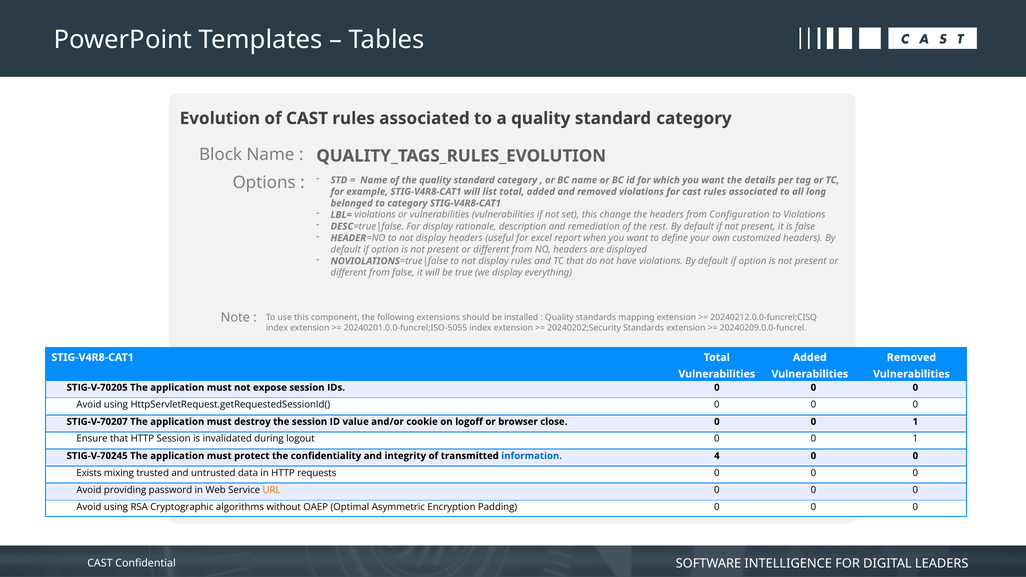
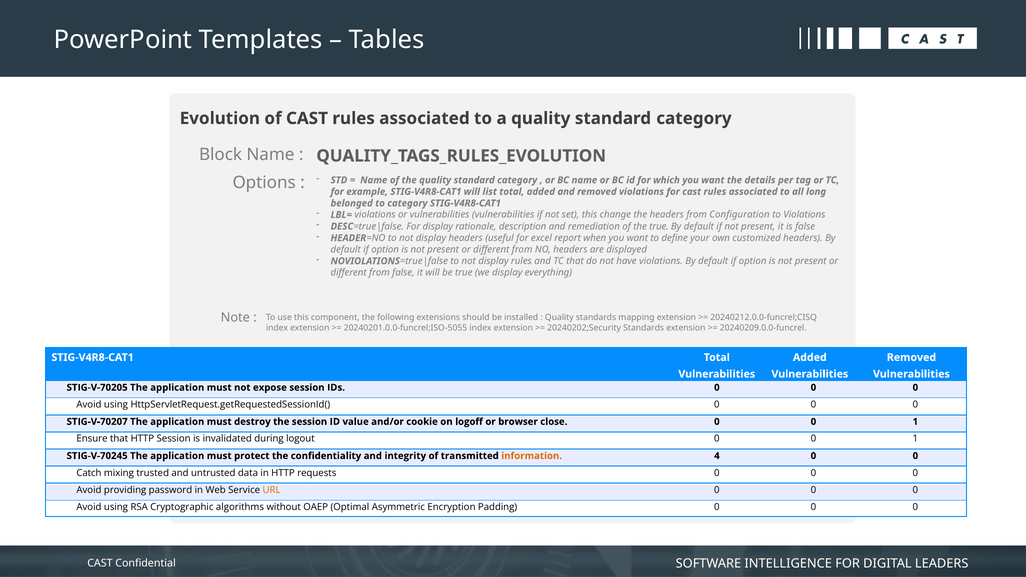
the rest: rest -> true
information colour: blue -> orange
Exists: Exists -> Catch
